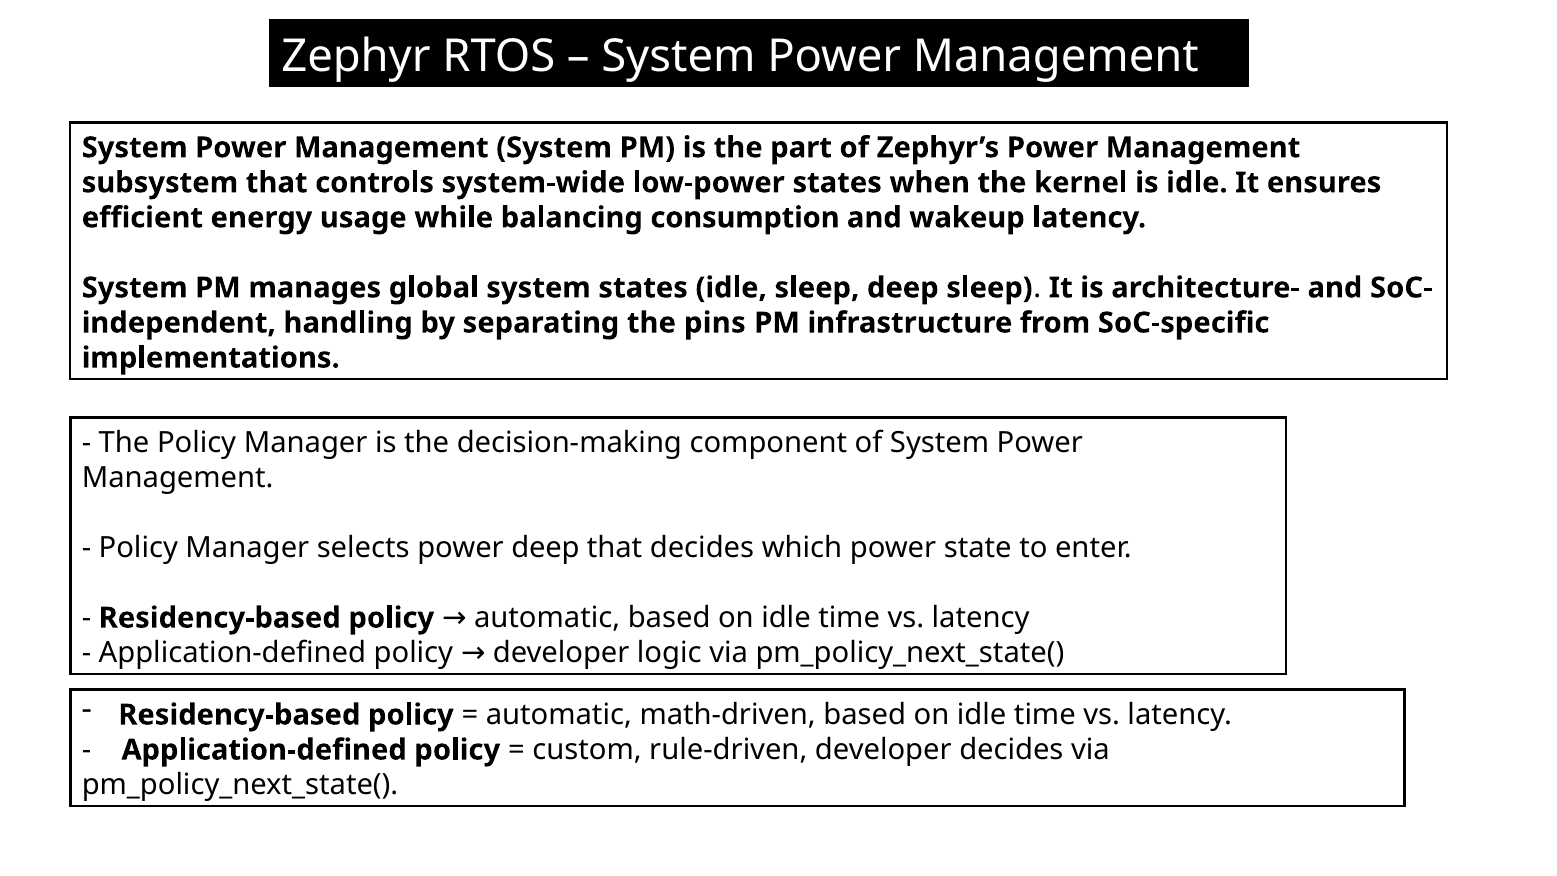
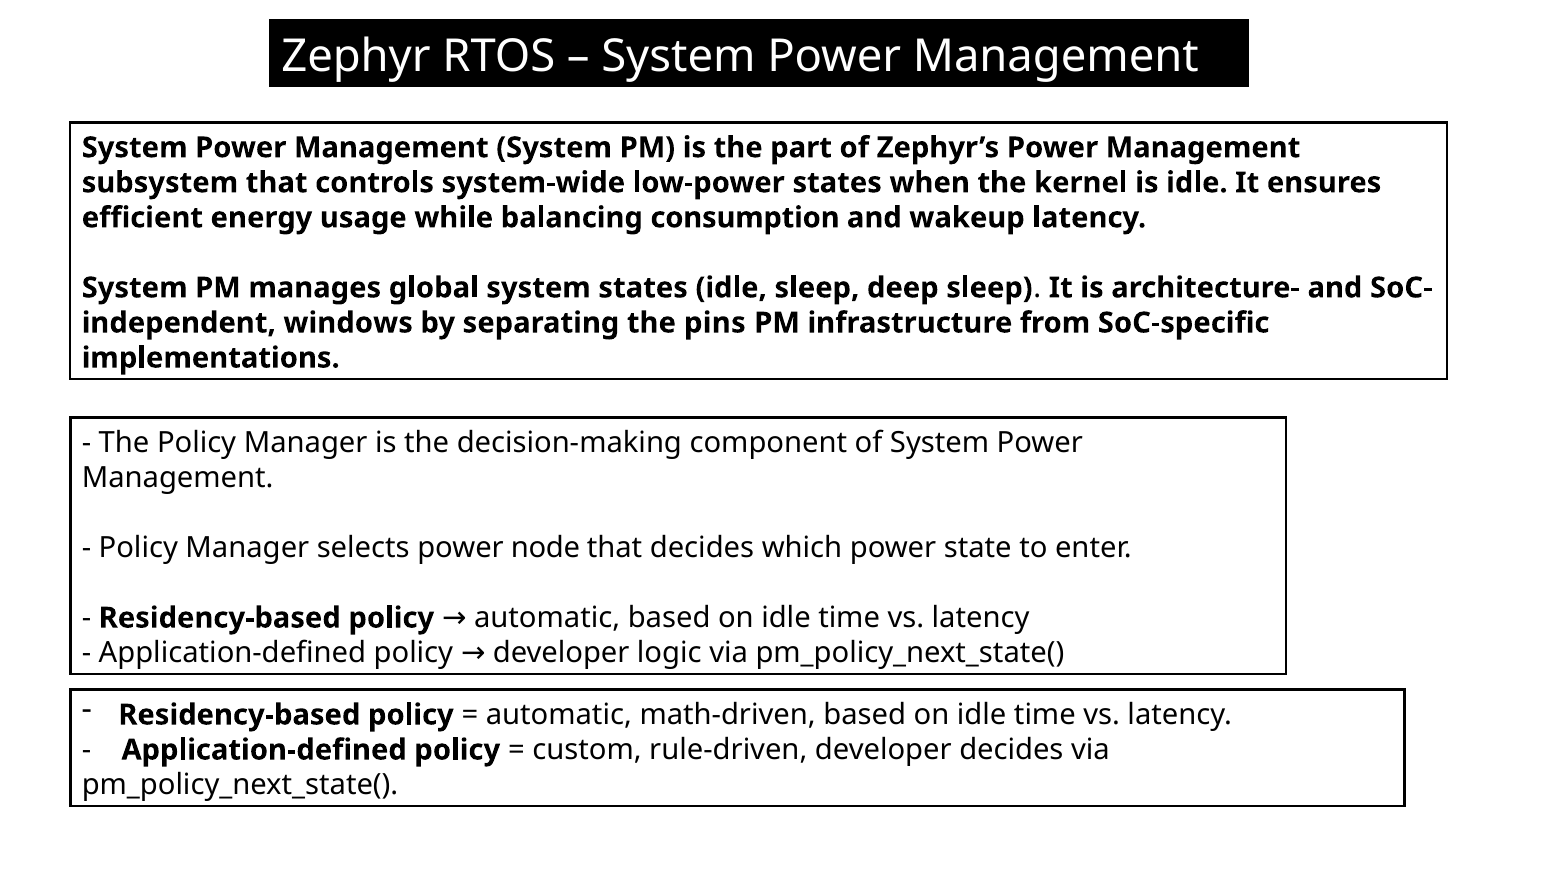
handling: handling -> windows
power deep: deep -> node
